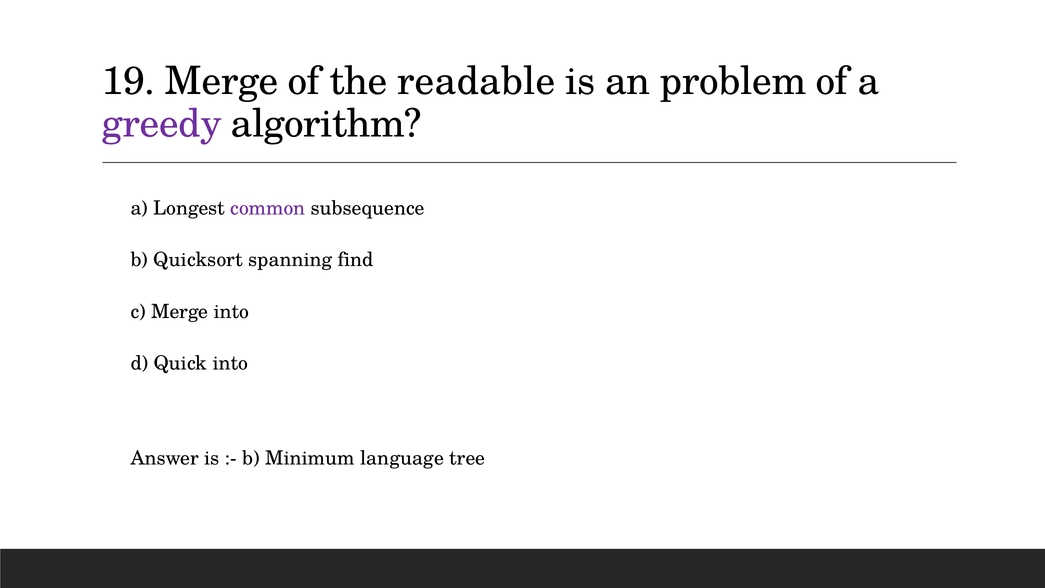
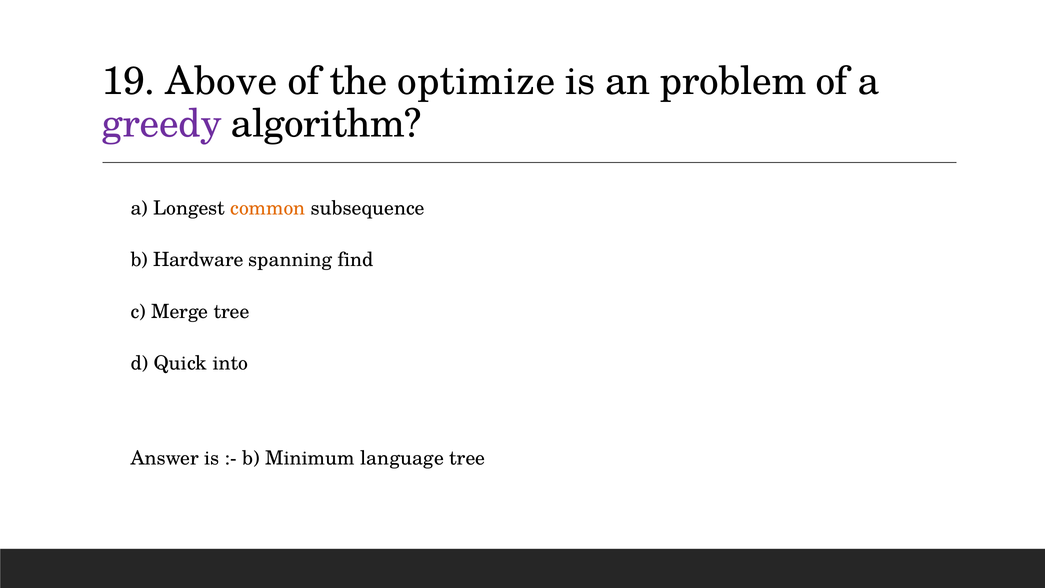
19 Merge: Merge -> Above
readable: readable -> optimize
common colour: purple -> orange
Quicksort: Quicksort -> Hardware
Merge into: into -> tree
